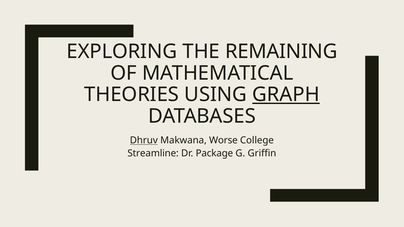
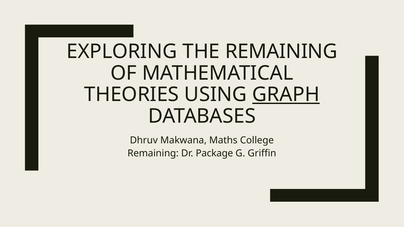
Dhruv underline: present -> none
Worse: Worse -> Maths
Streamline at (153, 153): Streamline -> Remaining
